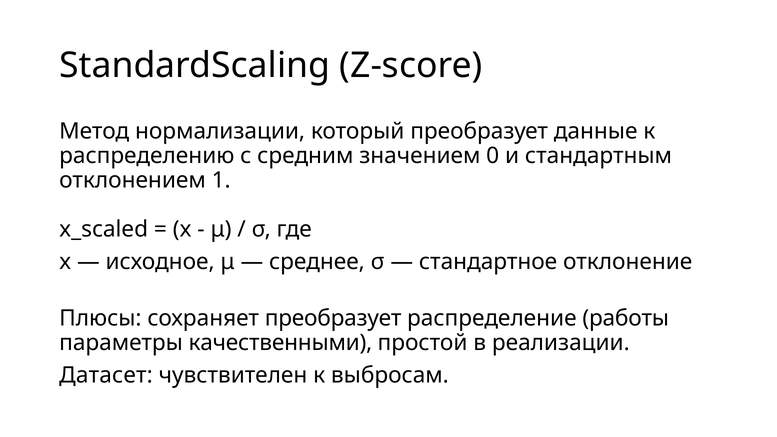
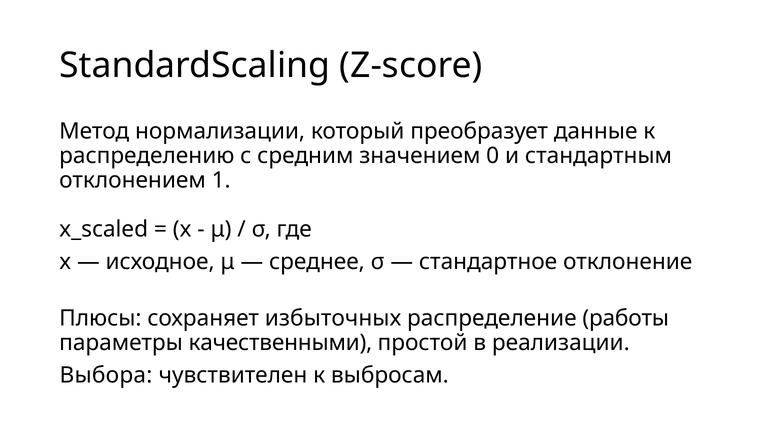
сохраняет преобразует: преобразует -> избыточных
Датасет: Датасет -> Выбора
